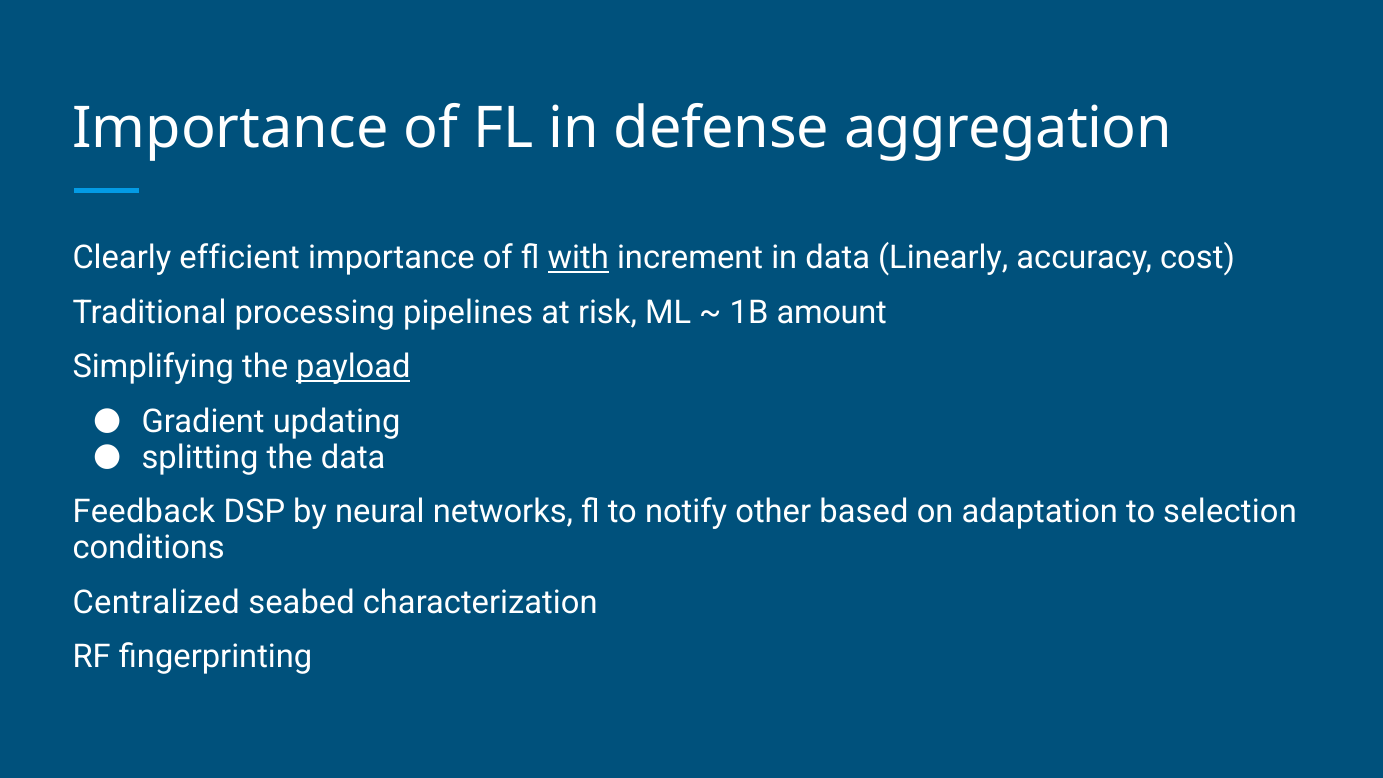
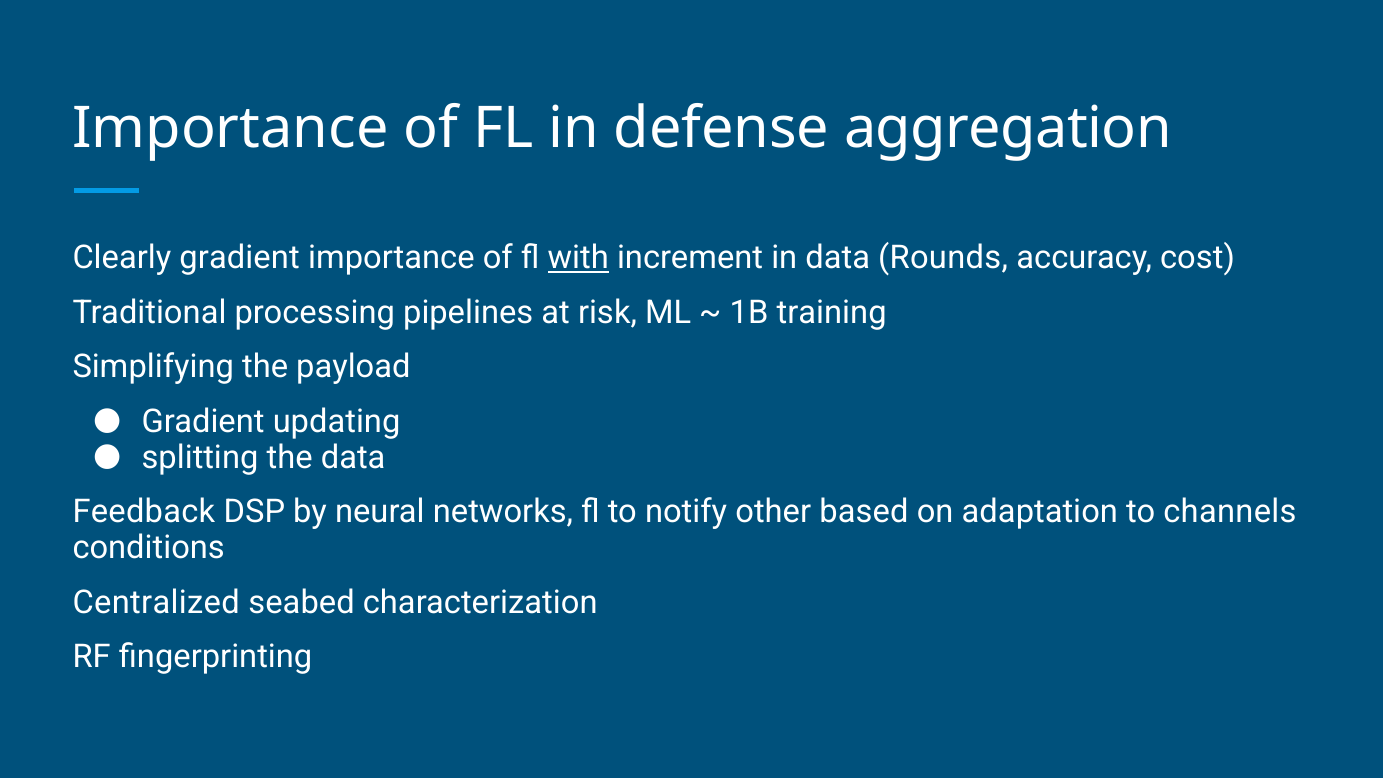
Clearly efficient: efficient -> gradient
Linearly: Linearly -> Rounds
amount: amount -> training
payload underline: present -> none
selection: selection -> channels
